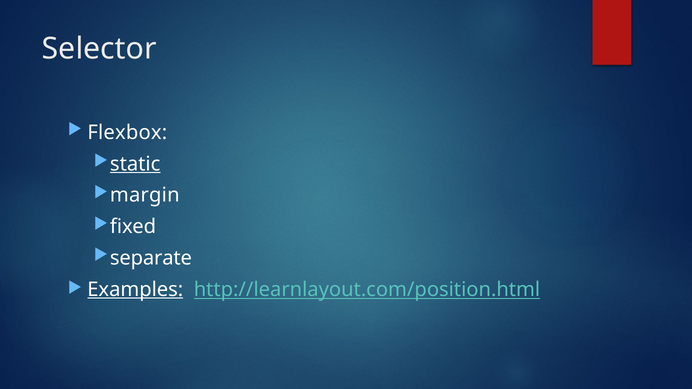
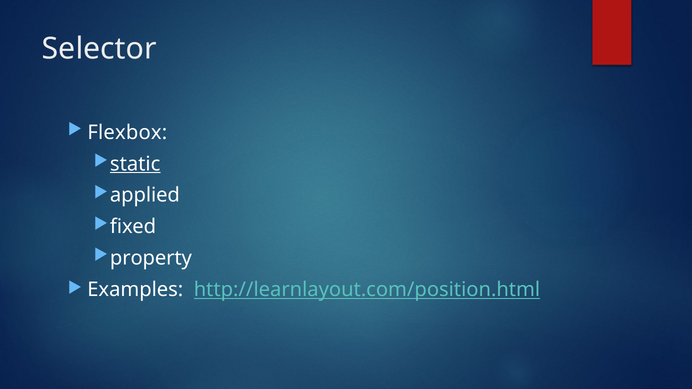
margin: margin -> applied
separate: separate -> property
Examples underline: present -> none
